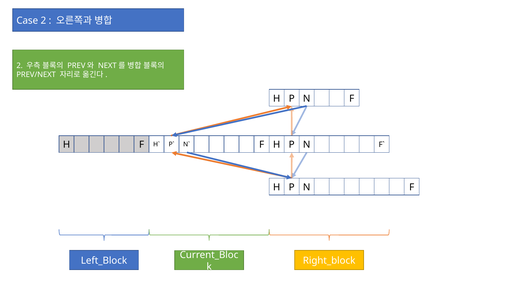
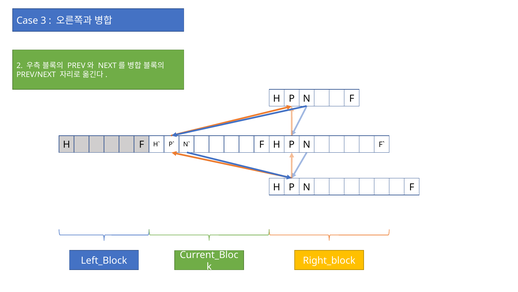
Case 2: 2 -> 3
